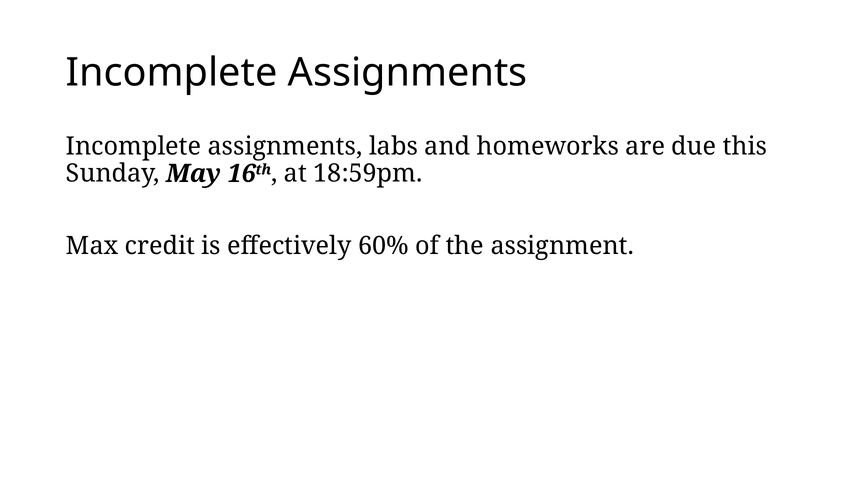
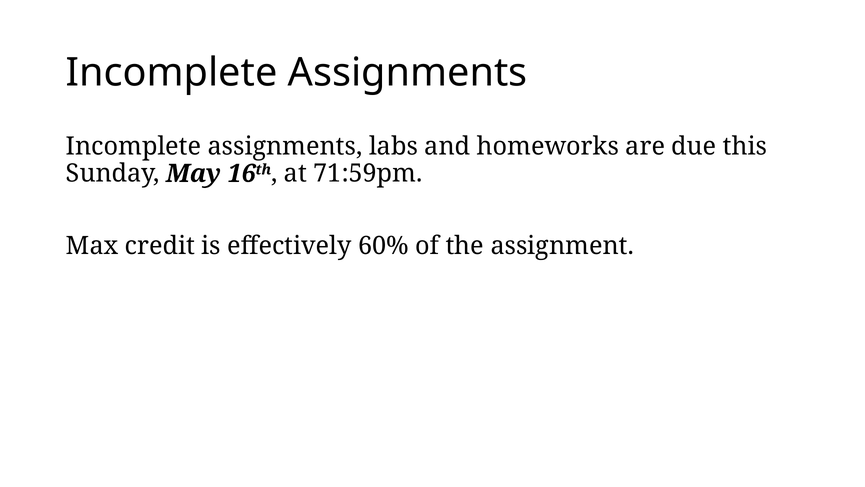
18:59pm: 18:59pm -> 71:59pm
